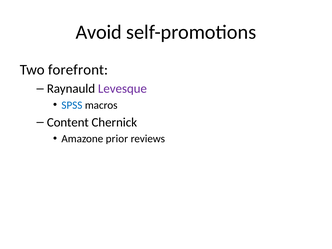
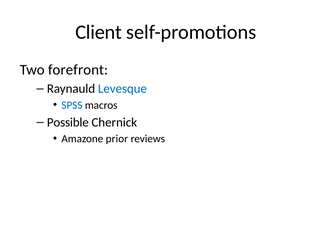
Avoid: Avoid -> Client
Levesque colour: purple -> blue
Content: Content -> Possible
